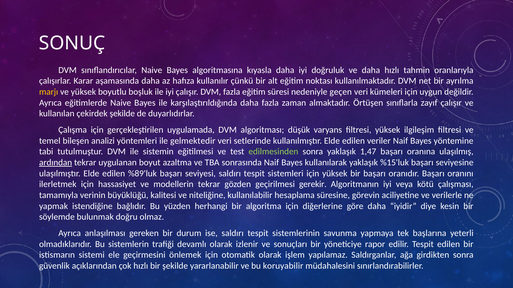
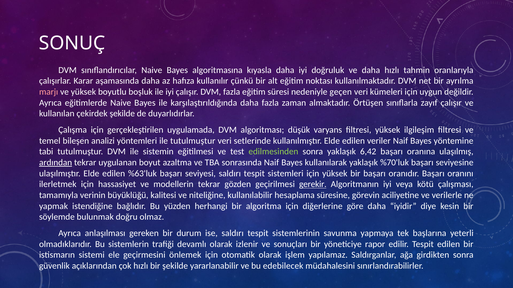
marjı colour: yellow -> pink
ile gelmektedir: gelmektedir -> tutulmuştur
1,47: 1,47 -> 6,42
%15'luk: %15'luk -> %70'luk
%89'luk: %89'luk -> %63'luk
gerekir underline: none -> present
koruyabilir: koruyabilir -> edebilecek
